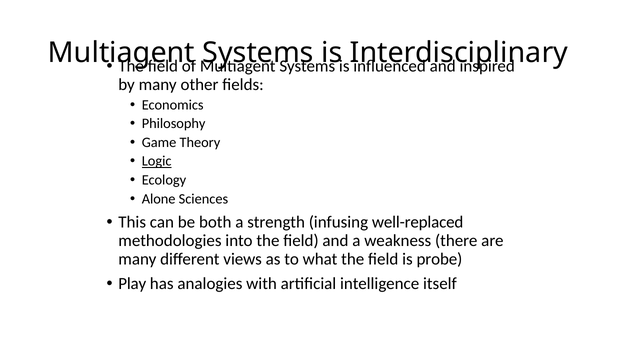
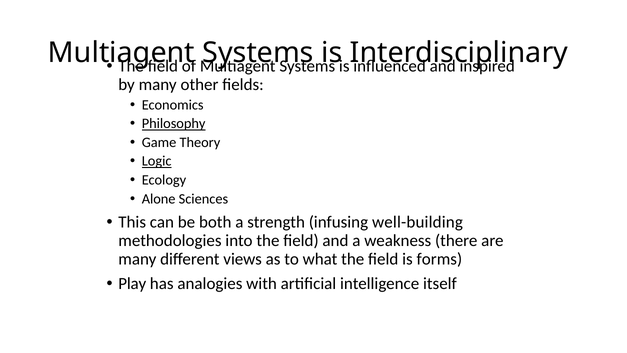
Philosophy underline: none -> present
well-replaced: well-replaced -> well-building
probe: probe -> forms
